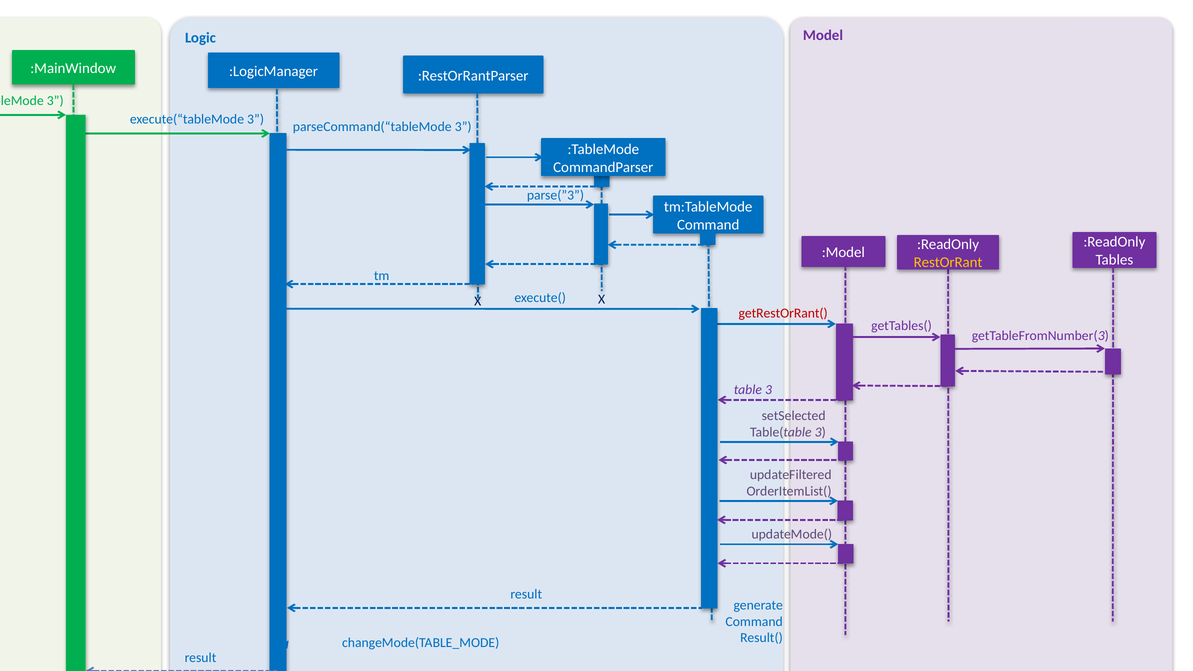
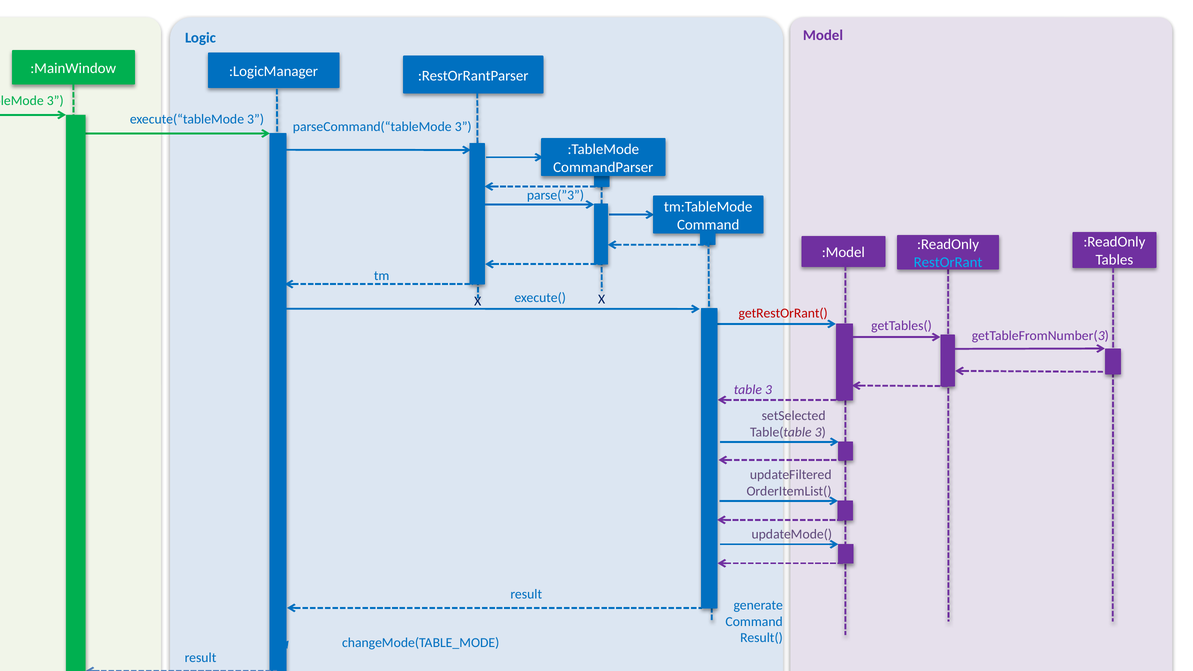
RestOrRant colour: yellow -> light blue
